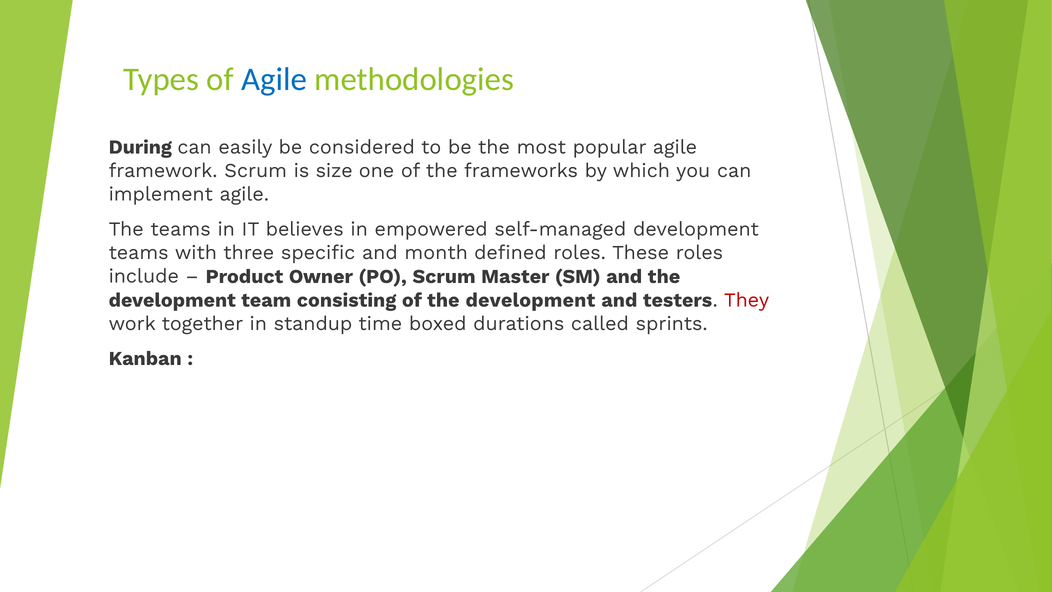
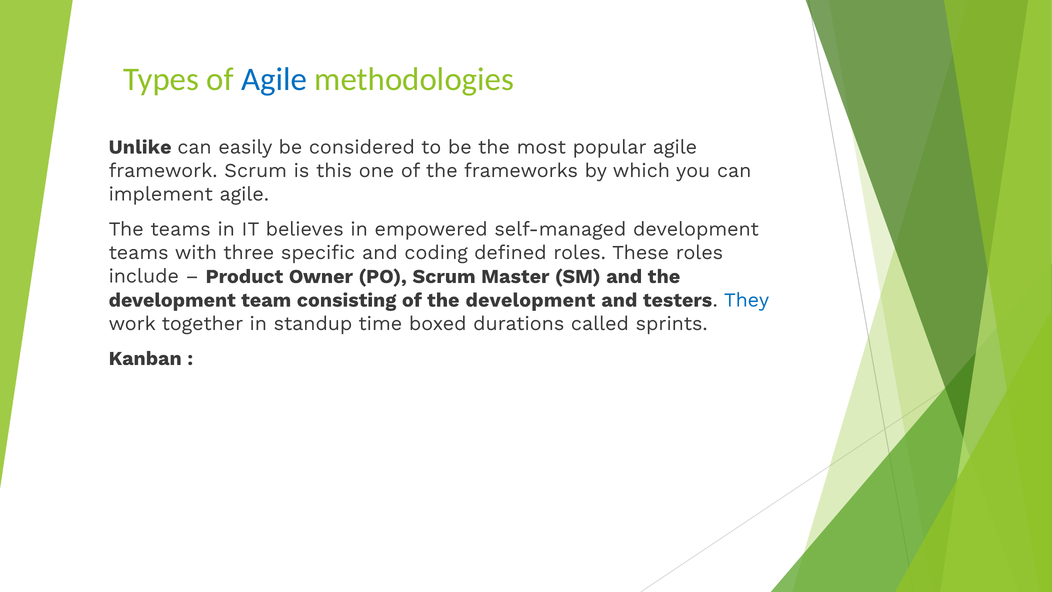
During: During -> Unlike
size: size -> this
month: month -> coding
They colour: red -> blue
